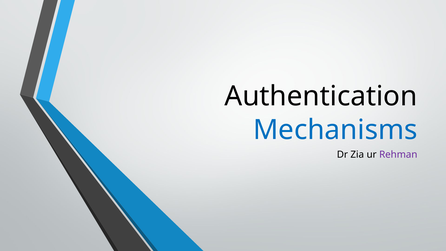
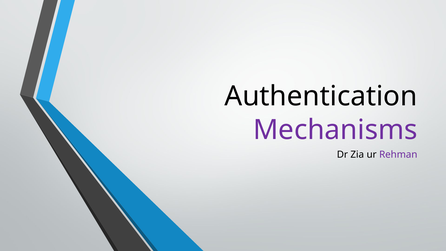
Mechanisms colour: blue -> purple
